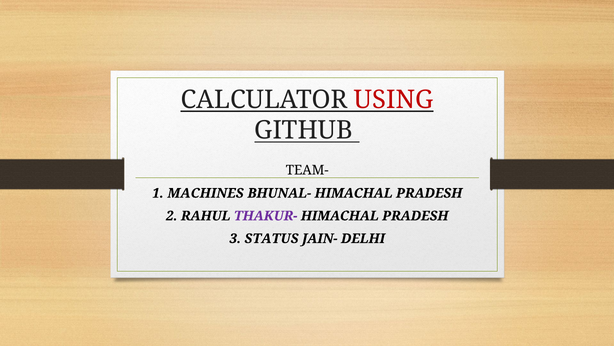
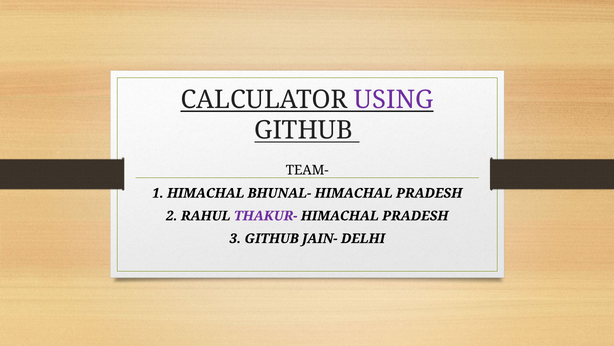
USING colour: red -> purple
1 MACHINES: MACHINES -> HIMACHAL
3 STATUS: STATUS -> GITHUB
